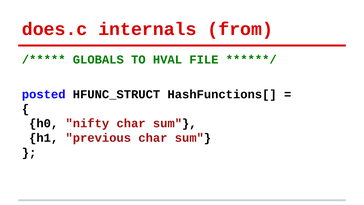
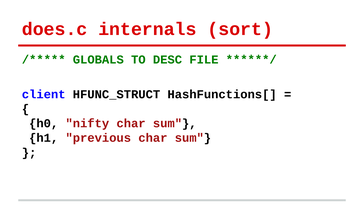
from: from -> sort
HVAL: HVAL -> DESC
posted: posted -> client
